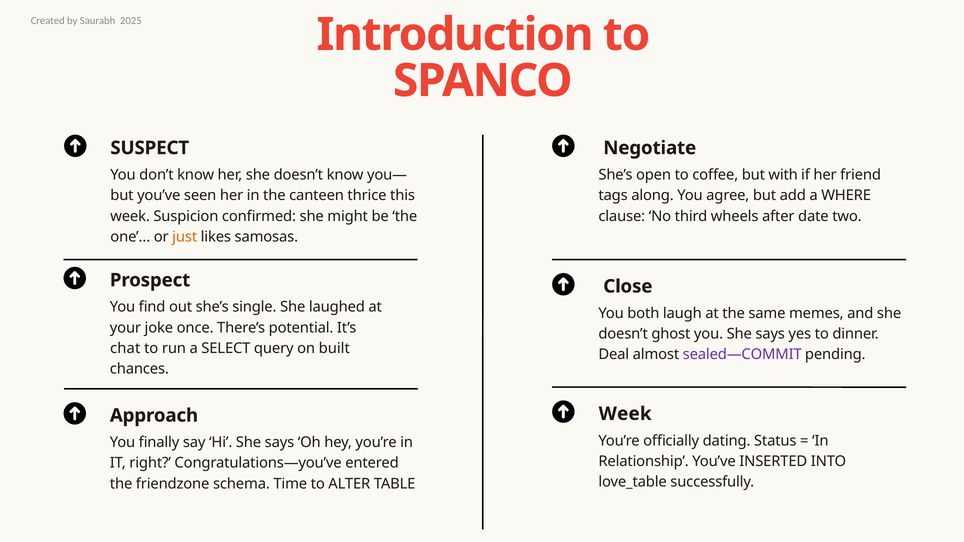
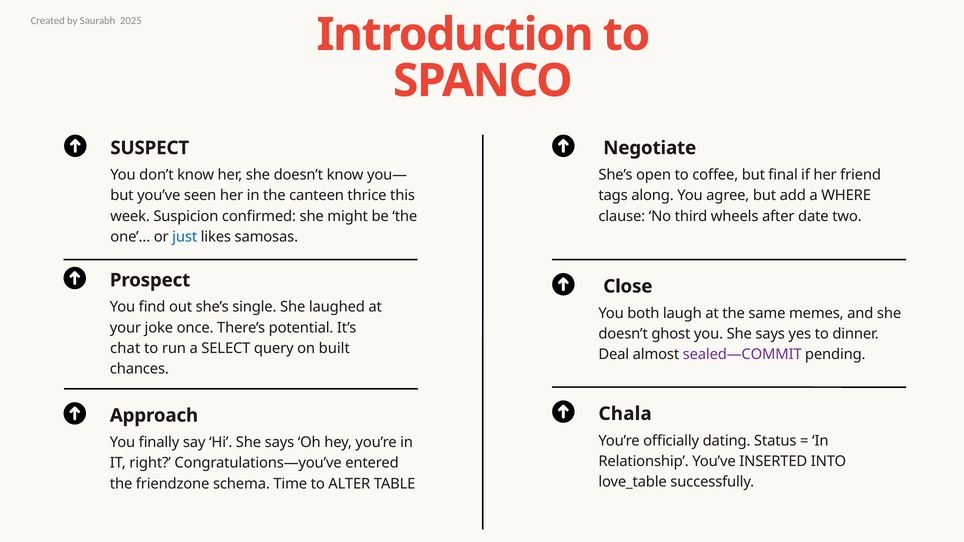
with: with -> final
just colour: orange -> blue
Week at (625, 414): Week -> Chala
